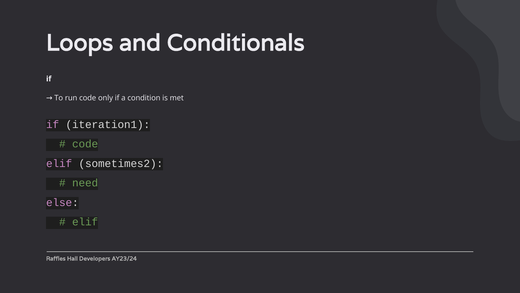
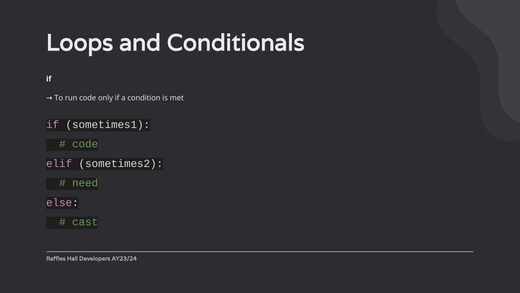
iteration1: iteration1 -> sometimes1
elif at (85, 222): elif -> cast
